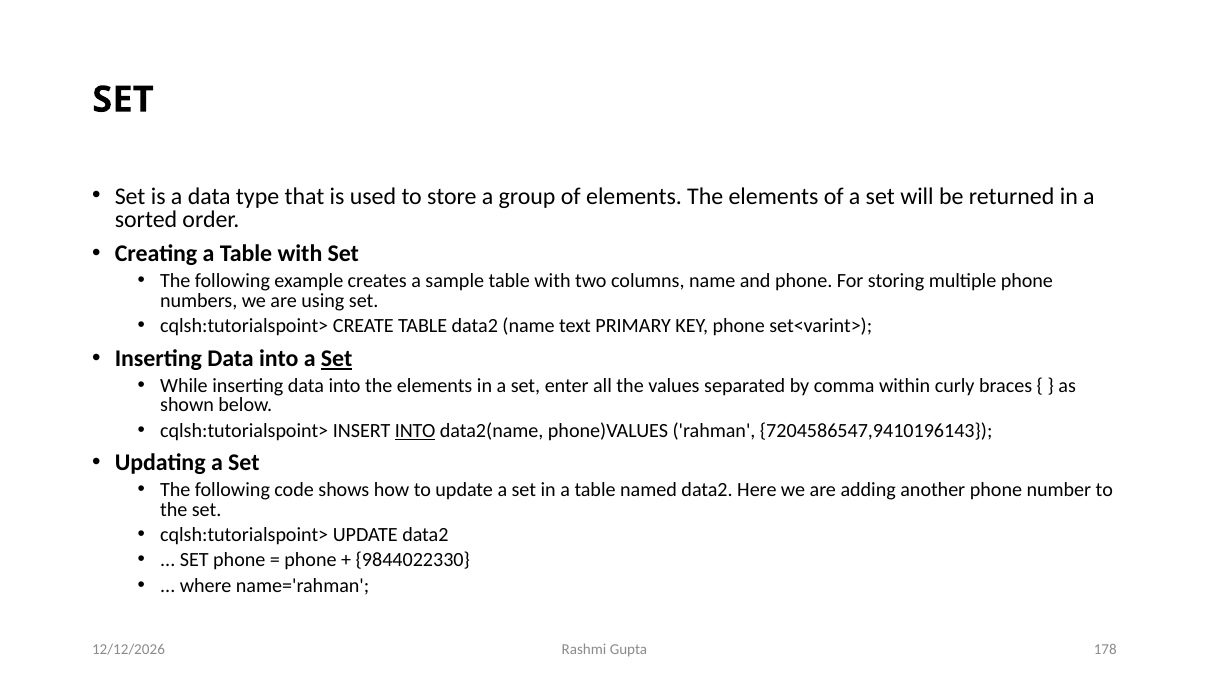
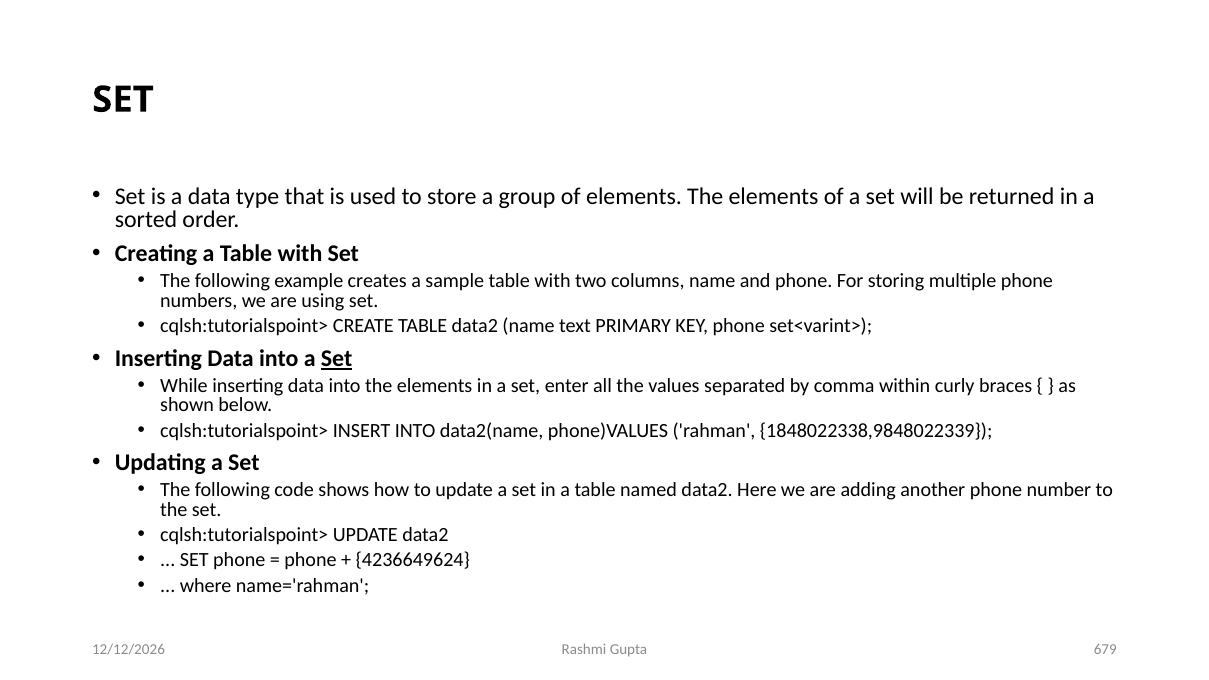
INTO at (415, 431) underline: present -> none
7204586547,9410196143: 7204586547,9410196143 -> 1848022338,9848022339
9844022330: 9844022330 -> 4236649624
178: 178 -> 679
